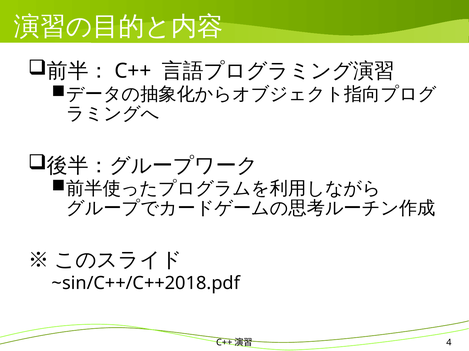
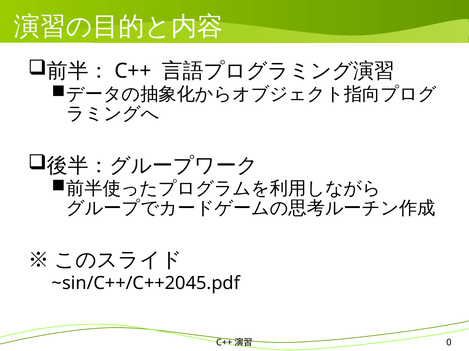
~sin/C++/C++2018.pdf: ~sin/C++/C++2018.pdf -> ~sin/C++/C++2045.pdf
4: 4 -> 0
